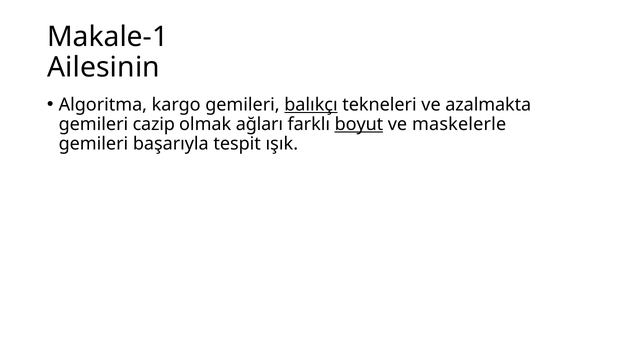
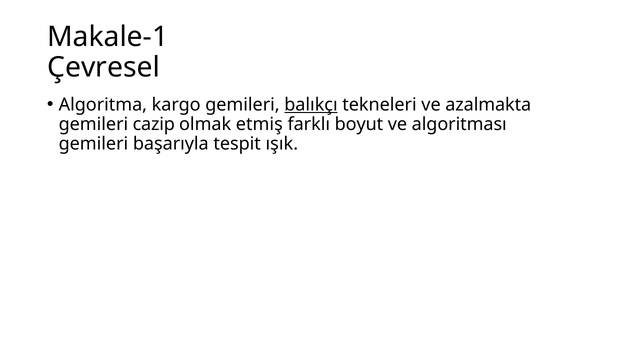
Ailesinin: Ailesinin -> Çevresel
ağları: ağları -> etmiş
boyut underline: present -> none
maskelerle: maskelerle -> algoritması
